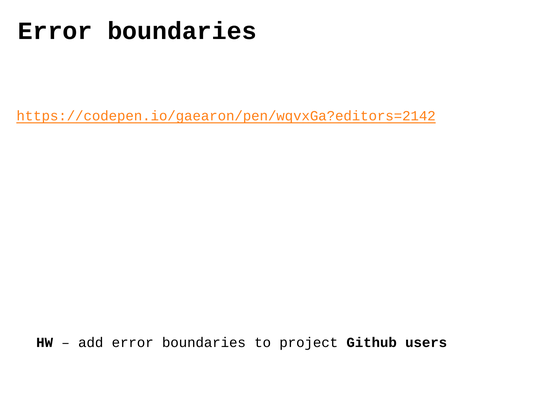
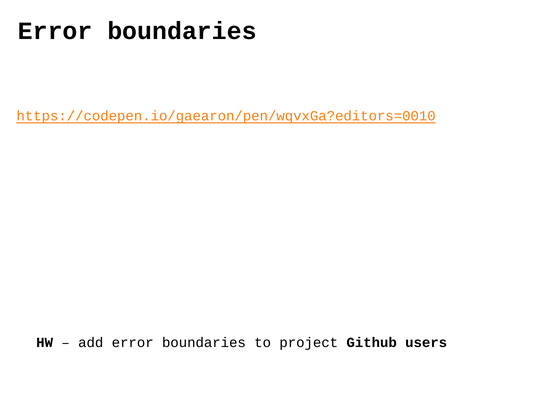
https://codepen.io/gaearon/pen/wqvxGa?editors=2142: https://codepen.io/gaearon/pen/wqvxGa?editors=2142 -> https://codepen.io/gaearon/pen/wqvxGa?editors=0010
